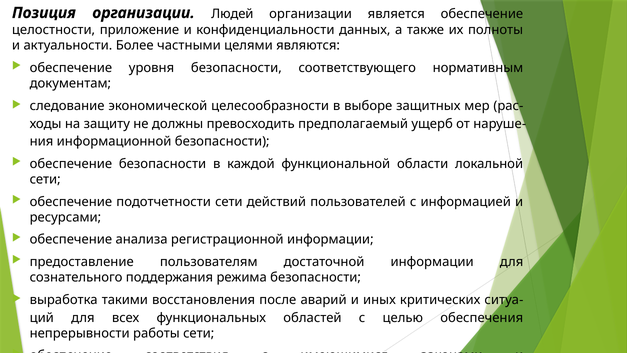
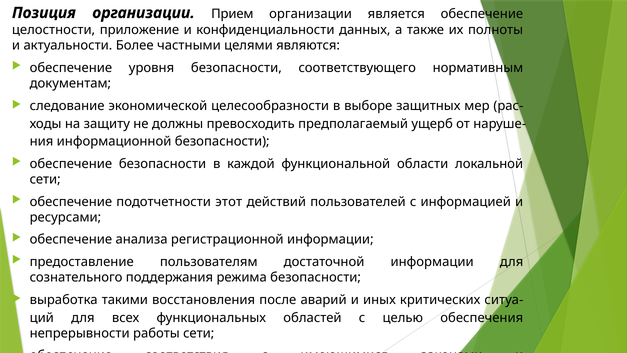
Людей: Людей -> Прием
подотчетности сети: сети -> этот
